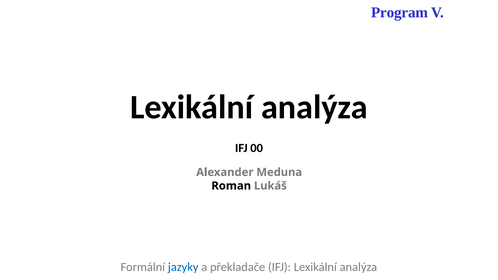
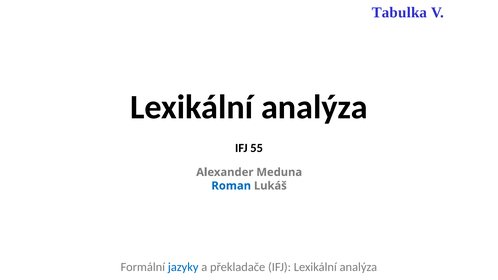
Program: Program -> Tabulka
00: 00 -> 55
Roman colour: black -> blue
